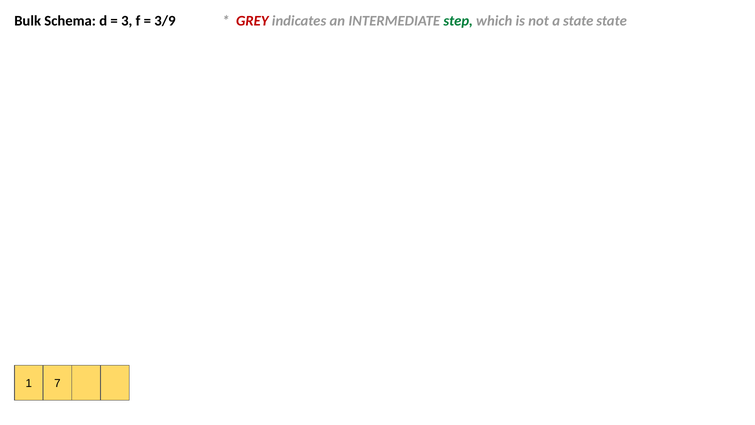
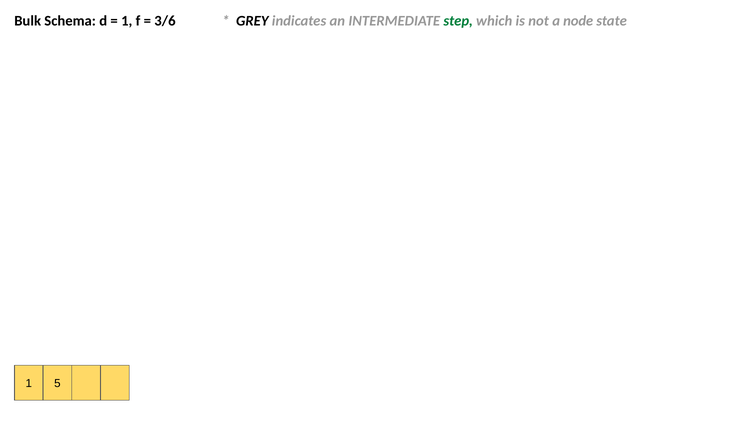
3 at (127, 21): 3 -> 1
3/9: 3/9 -> 3/6
GREY colour: red -> black
a state: state -> node
7: 7 -> 5
